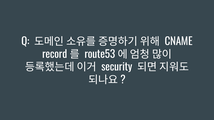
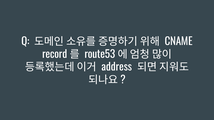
security: security -> address
